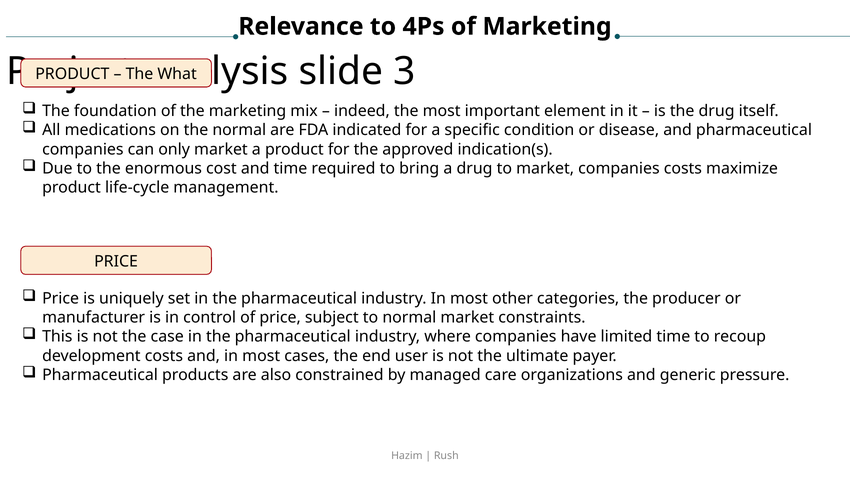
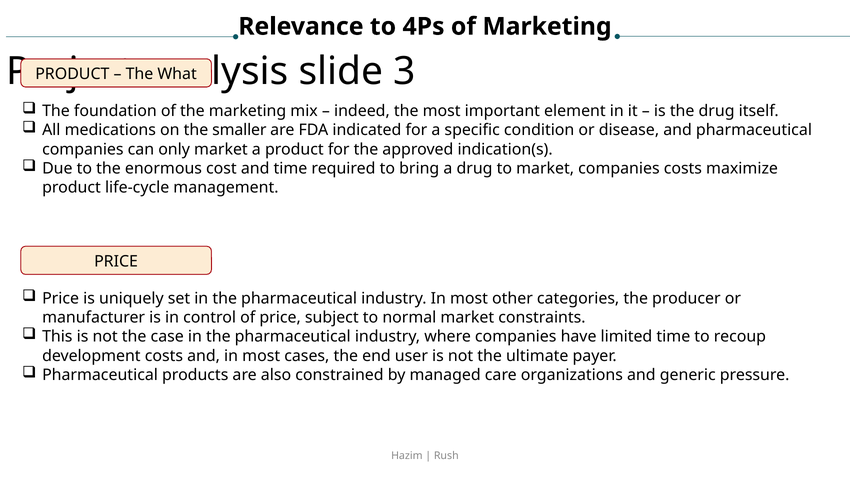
the normal: normal -> smaller
